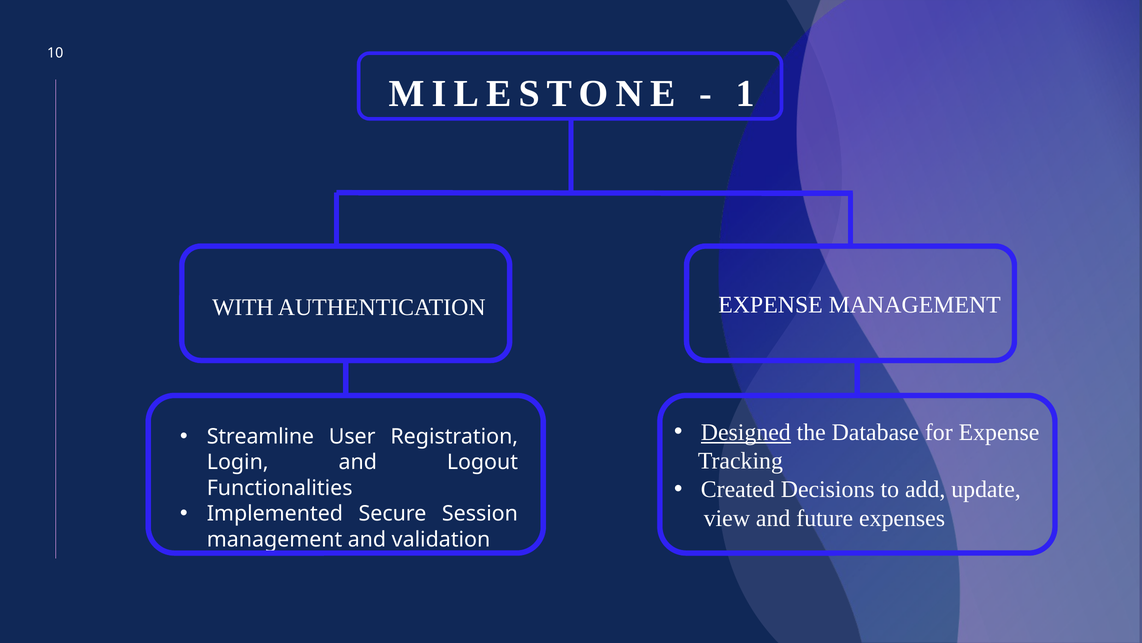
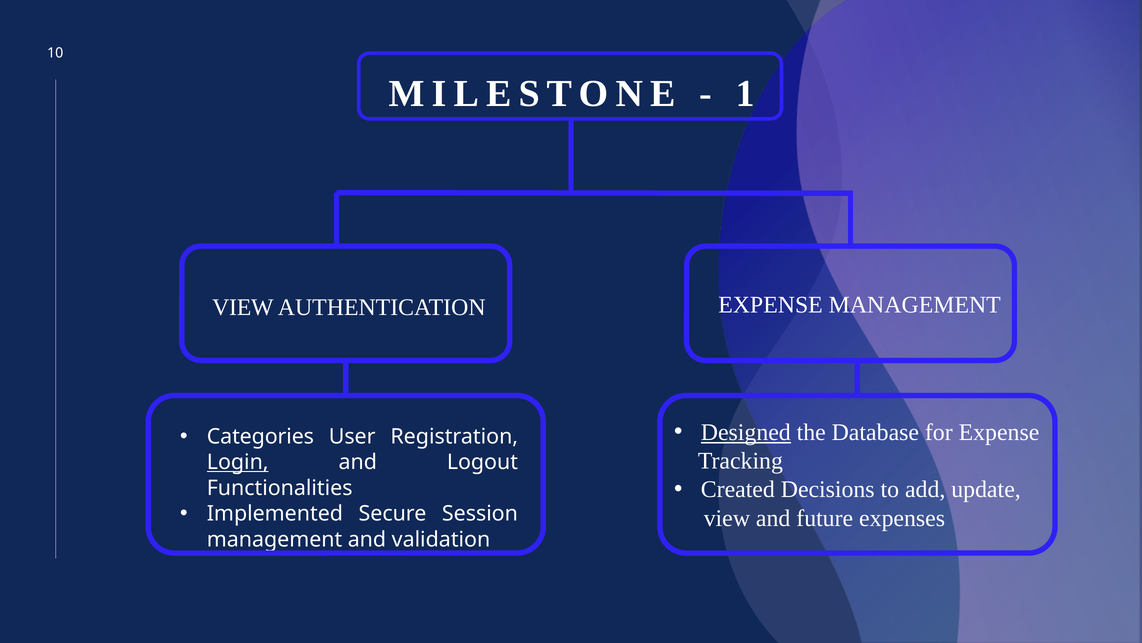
WITH at (243, 307): WITH -> VIEW
Streamline: Streamline -> Categories
Login underline: none -> present
